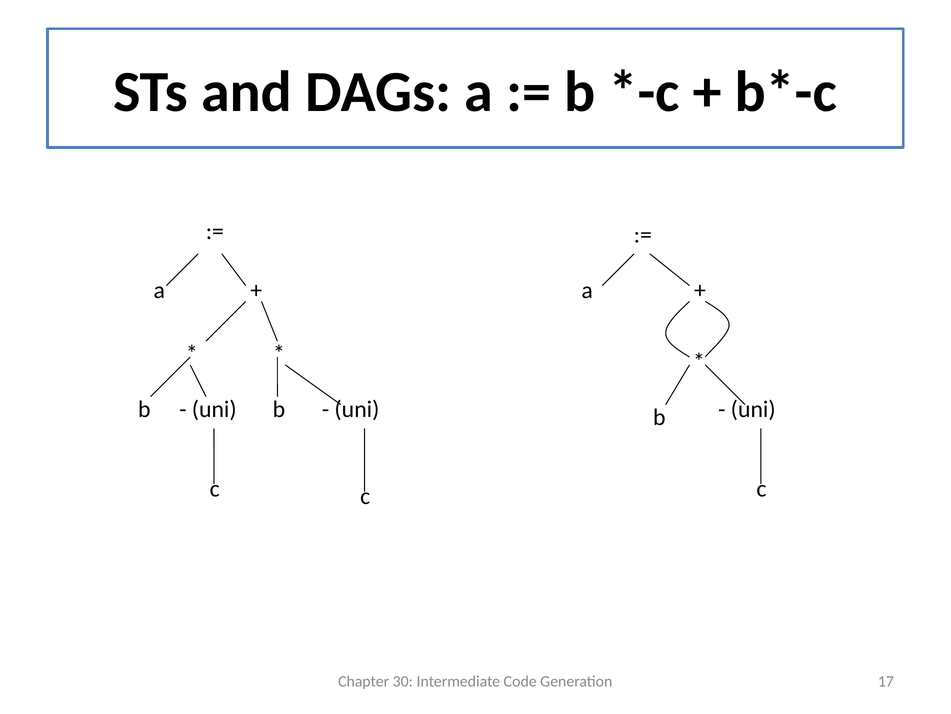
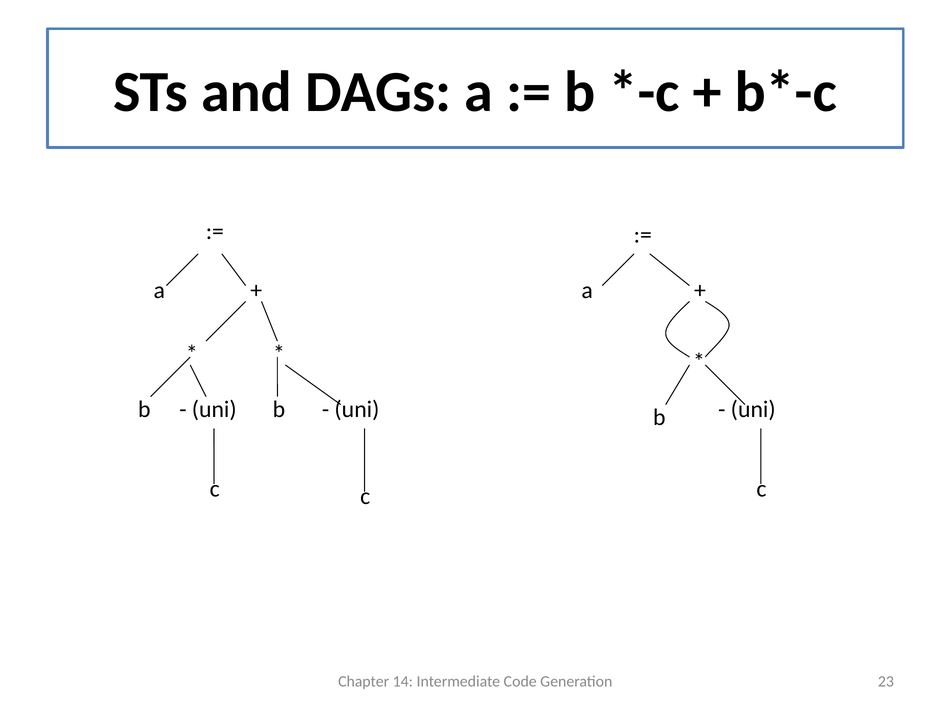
30: 30 -> 14
17: 17 -> 23
